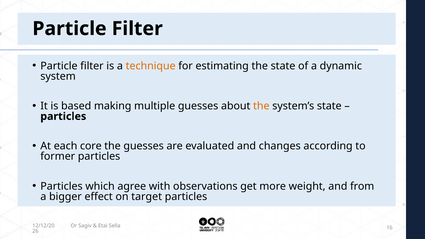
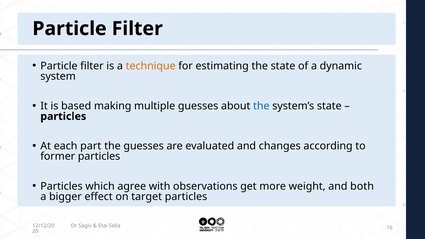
the at (261, 106) colour: orange -> blue
core: core -> part
from: from -> both
